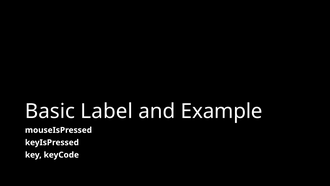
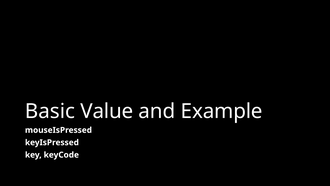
Label: Label -> Value
